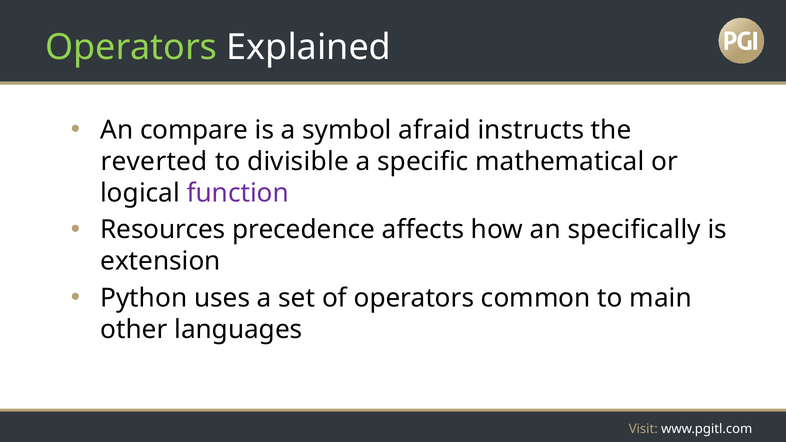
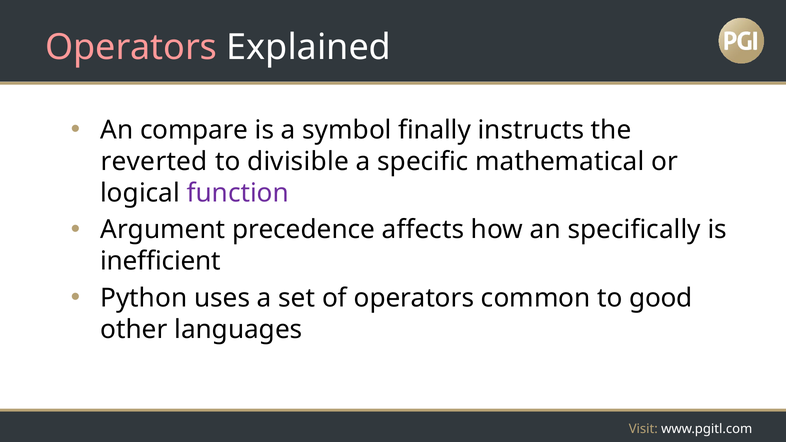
Operators at (131, 47) colour: light green -> pink
afraid: afraid -> finally
Resources: Resources -> Argument
extension: extension -> inefficient
main: main -> good
